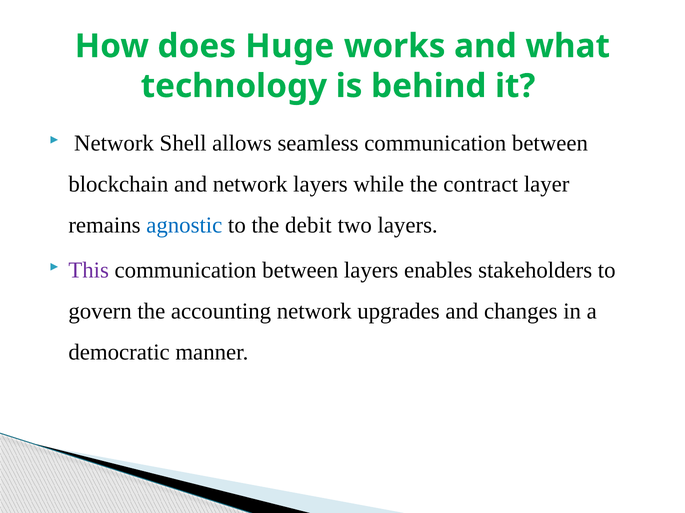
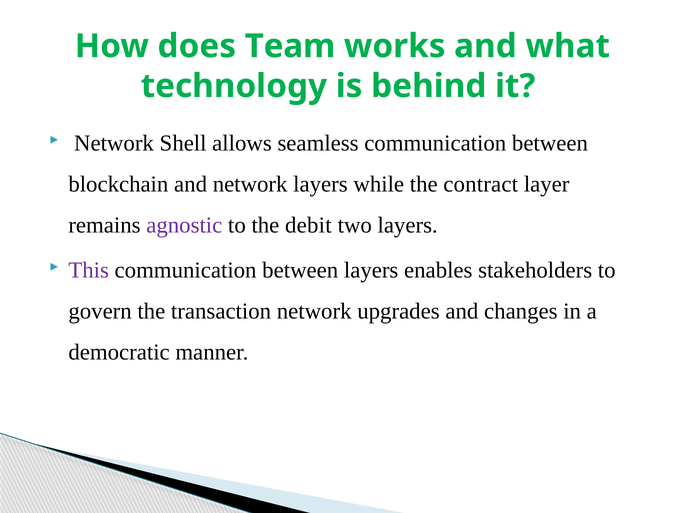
Huge: Huge -> Team
agnostic colour: blue -> purple
accounting: accounting -> transaction
